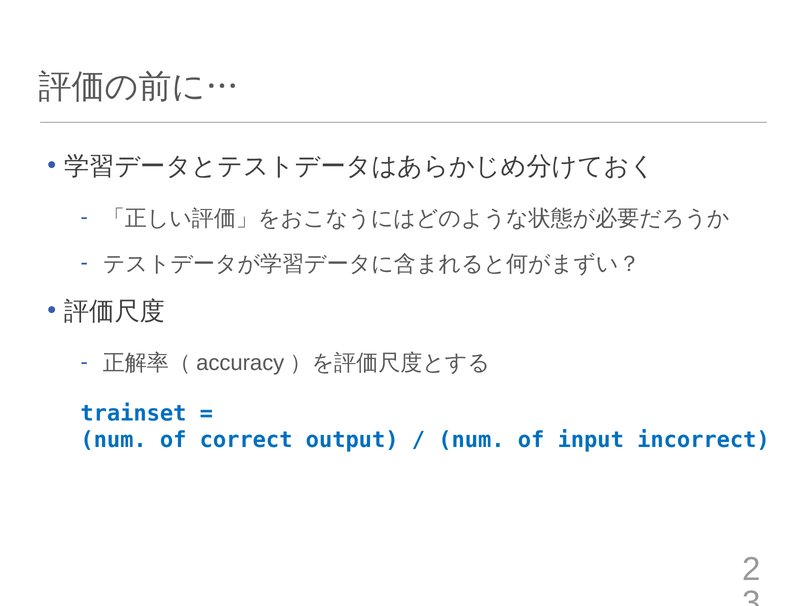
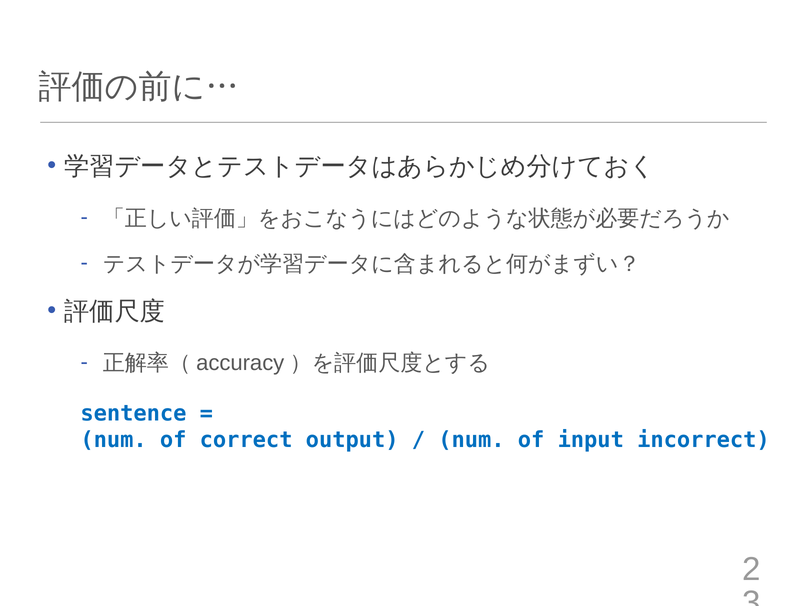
trainset: trainset -> sentence
